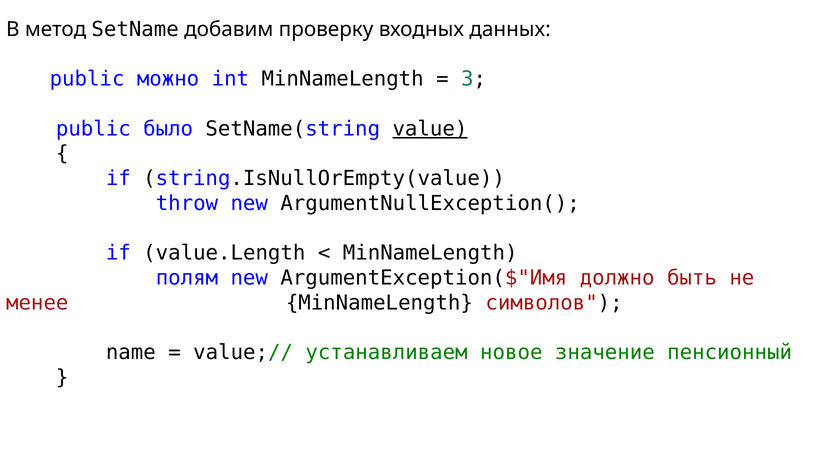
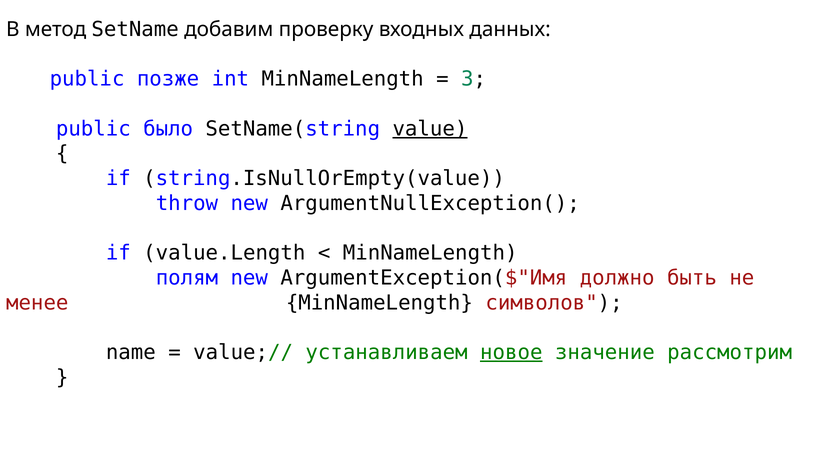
можно: можно -> позже
новое underline: none -> present
пенсионный: пенсионный -> рассмотрим
